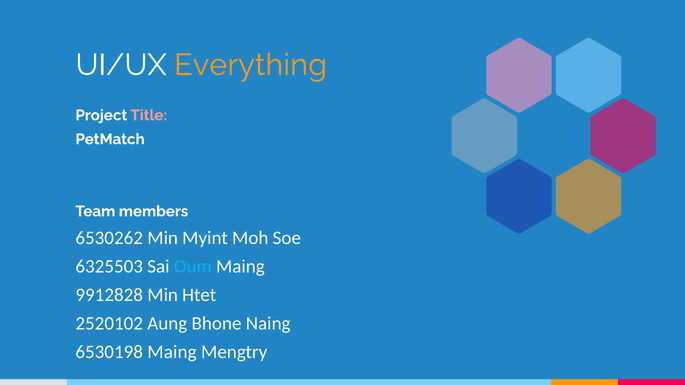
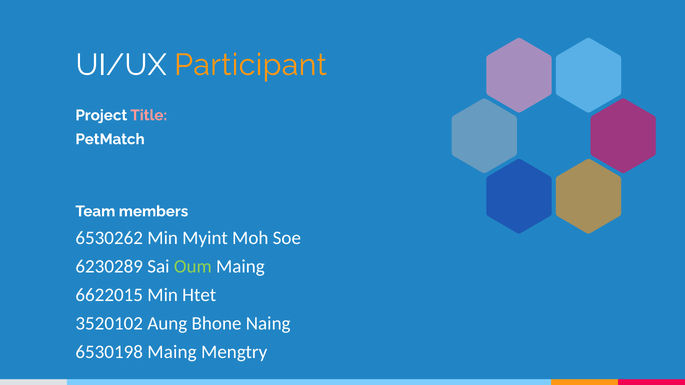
Everything: Everything -> Participant
6325503: 6325503 -> 6230289
Oum colour: light blue -> light green
9912828: 9912828 -> 6622015
2520102: 2520102 -> 3520102
